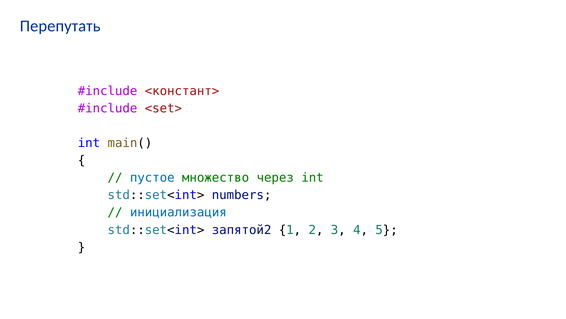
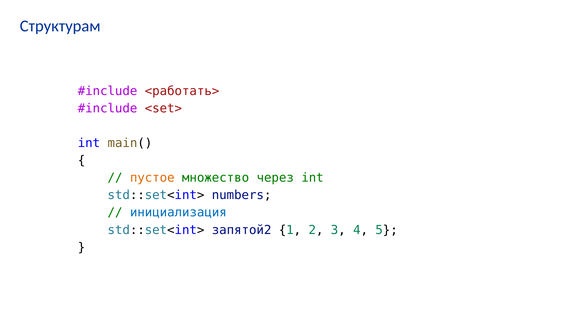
Перепутать: Перепутать -> Структурам
<констант>: <констант> -> <работать>
пустое colour: blue -> orange
